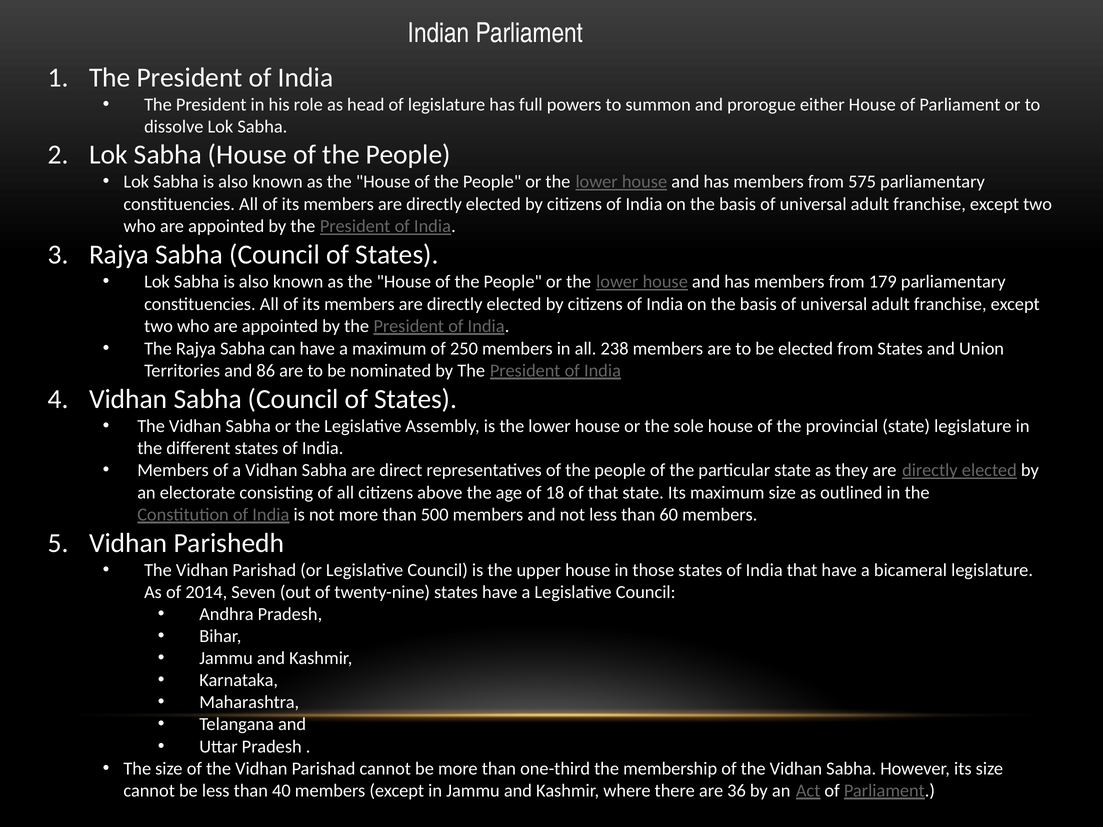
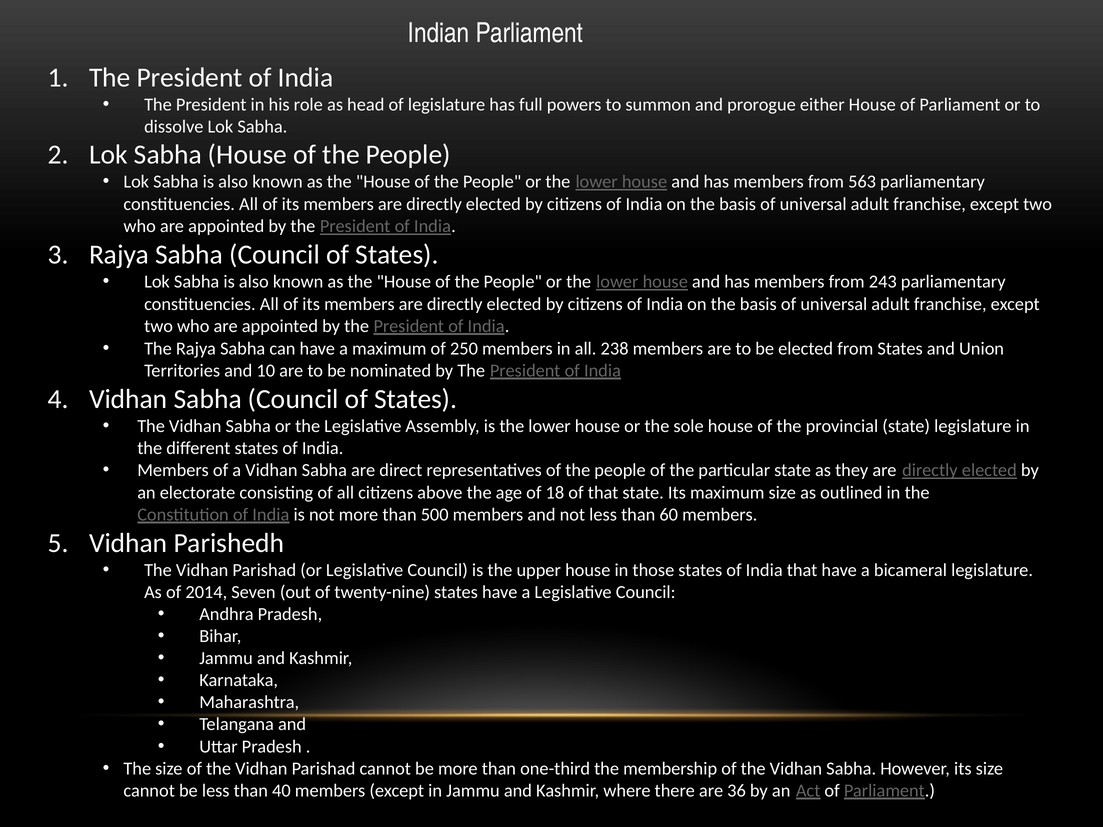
575: 575 -> 563
179: 179 -> 243
86: 86 -> 10
